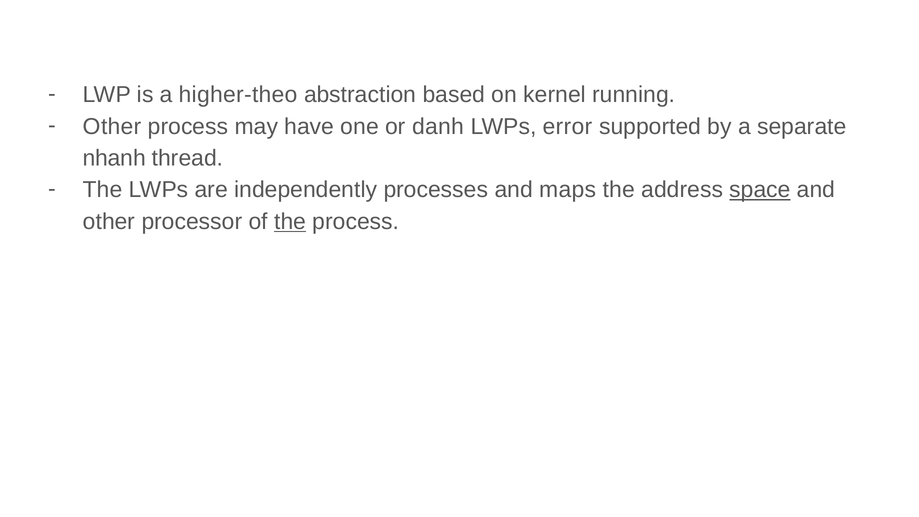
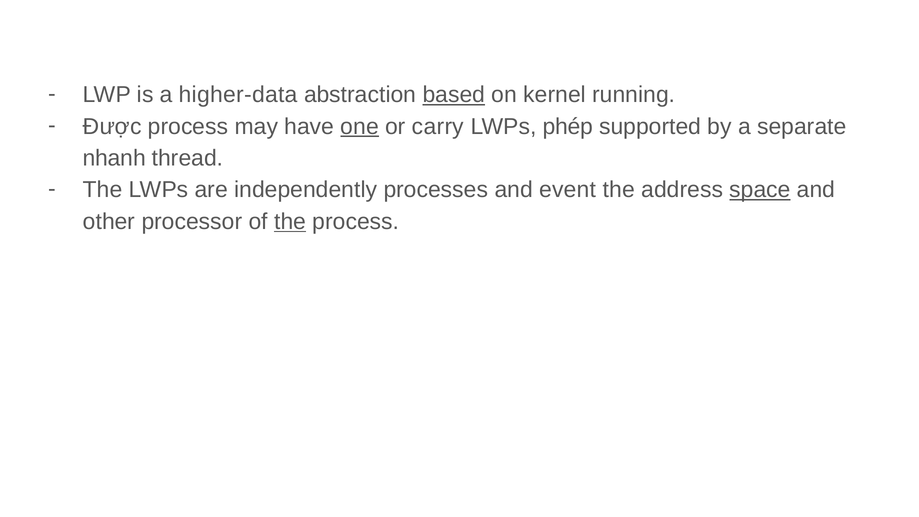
higher-theo: higher-theo -> higher-data
based underline: none -> present
Other at (112, 126): Other -> Được
one underline: none -> present
danh: danh -> carry
error: error -> phép
maps: maps -> event
